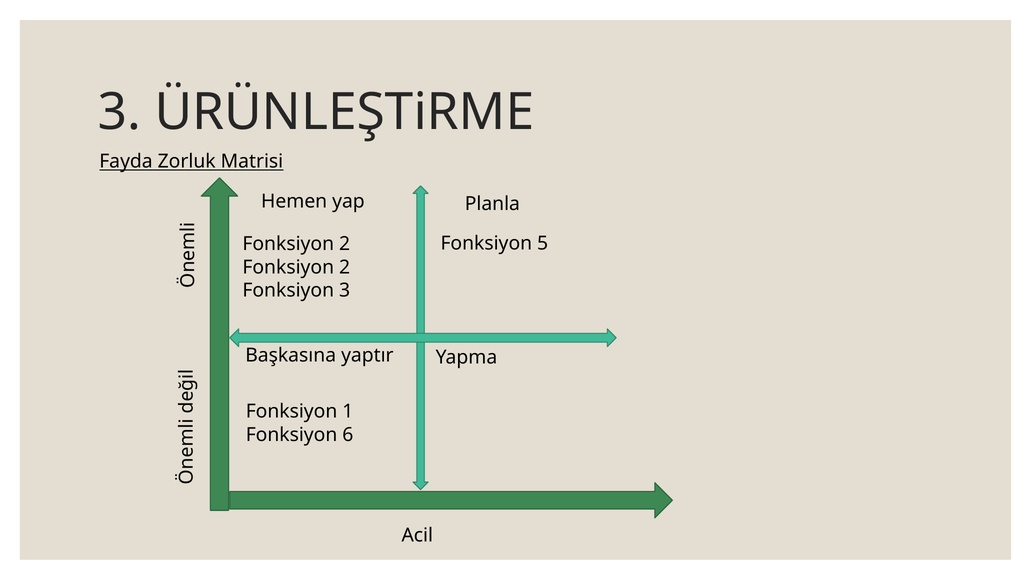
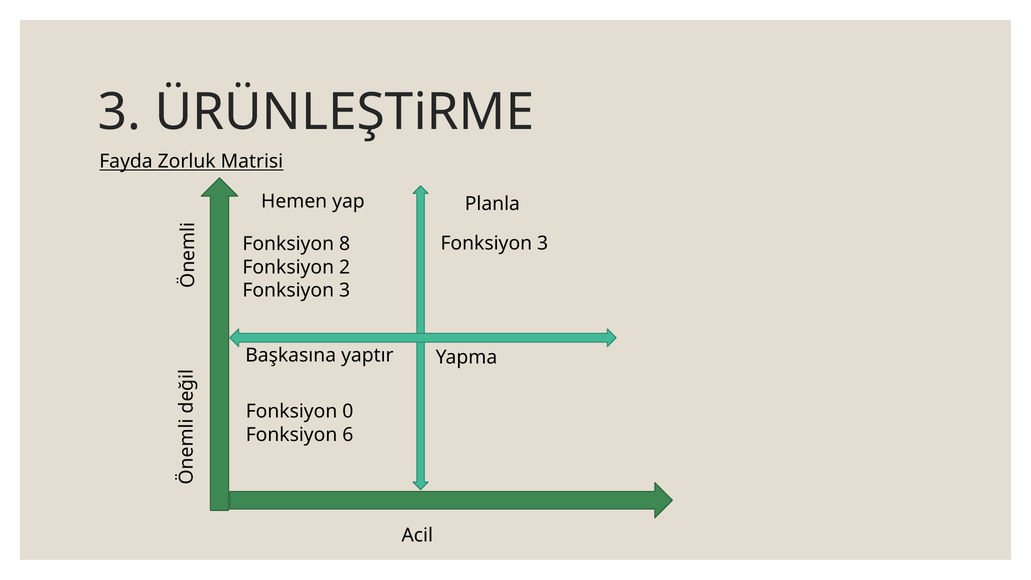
5 at (543, 243): 5 -> 3
2 at (345, 244): 2 -> 8
1: 1 -> 0
